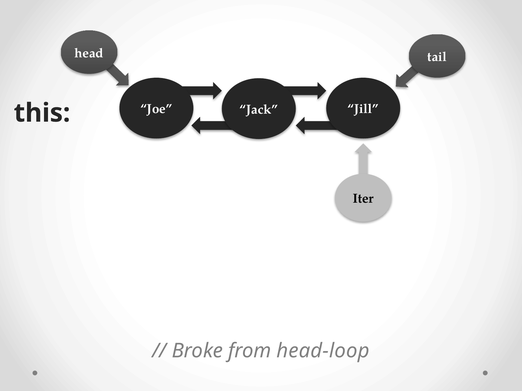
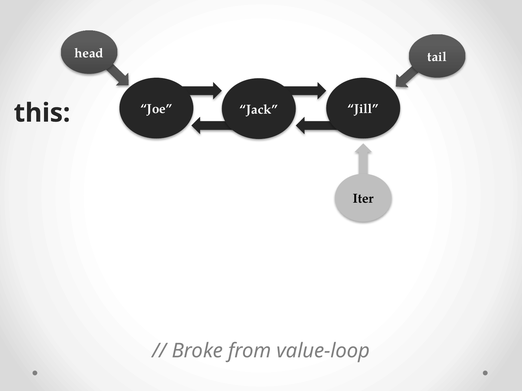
head-loop: head-loop -> value-loop
